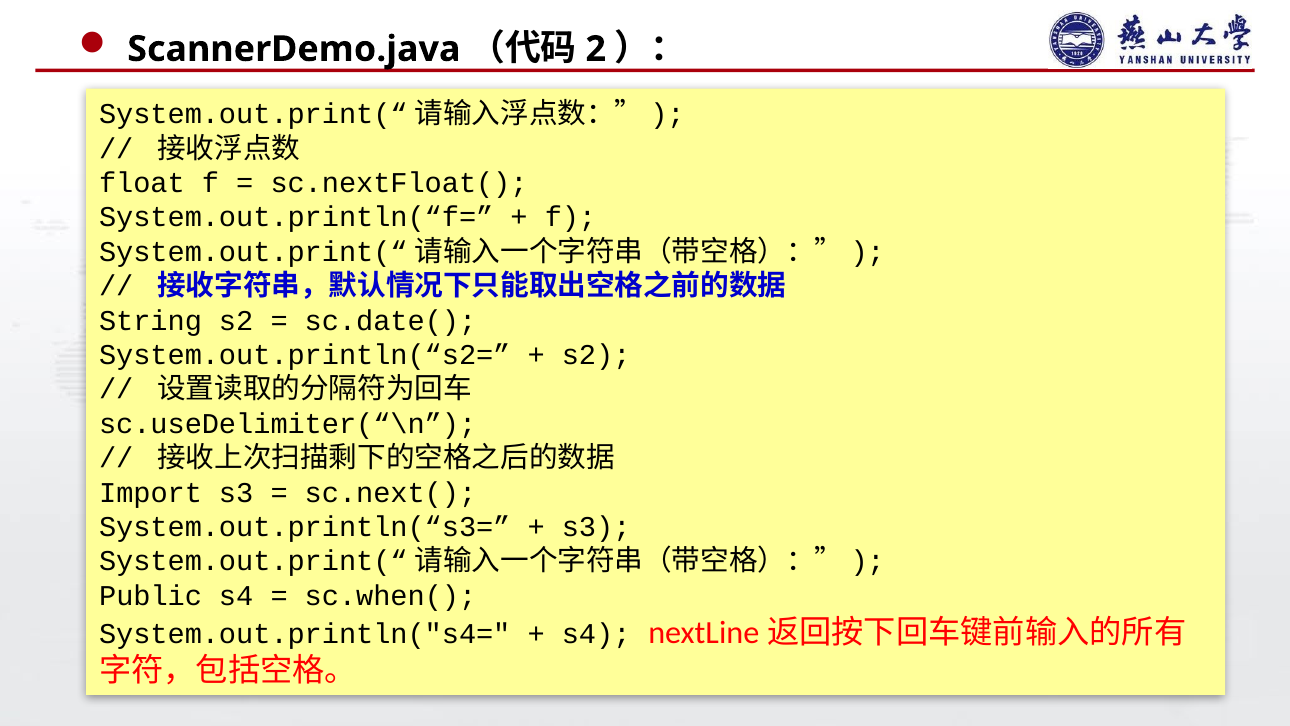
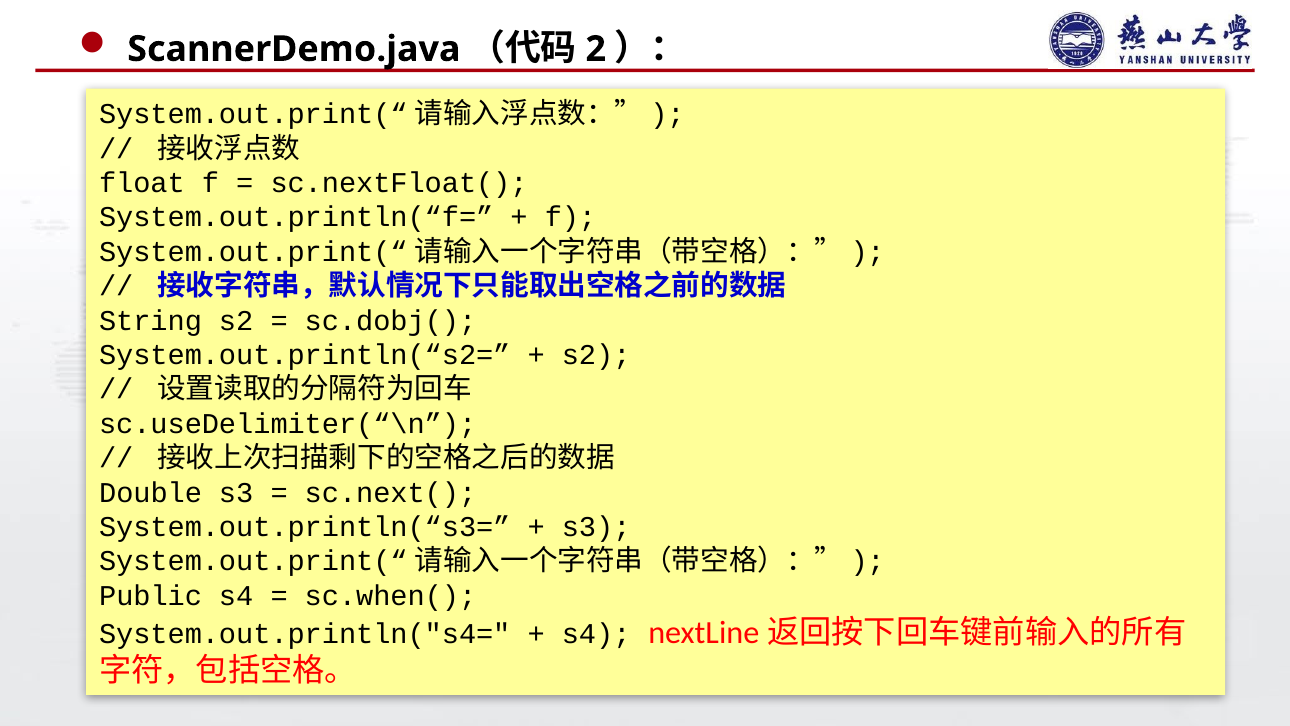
sc.date(: sc.date( -> sc.dobj(
Import: Import -> Double
